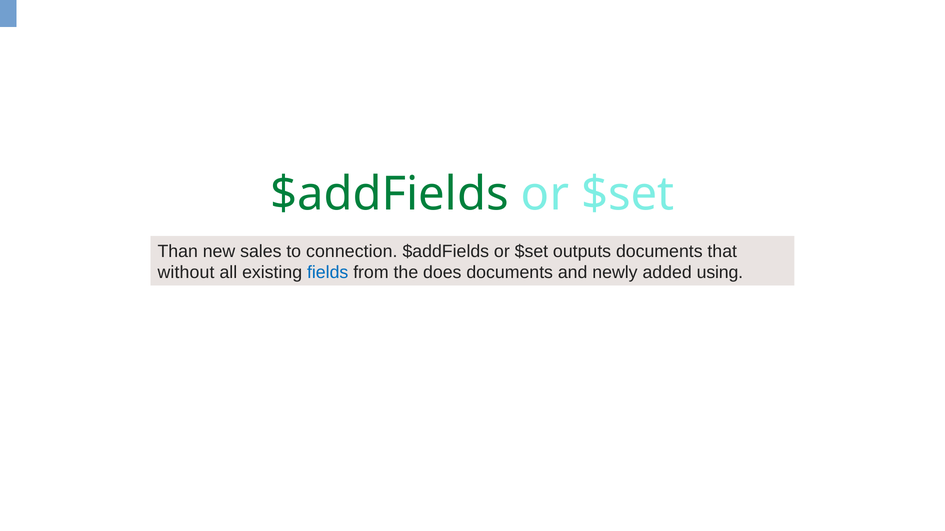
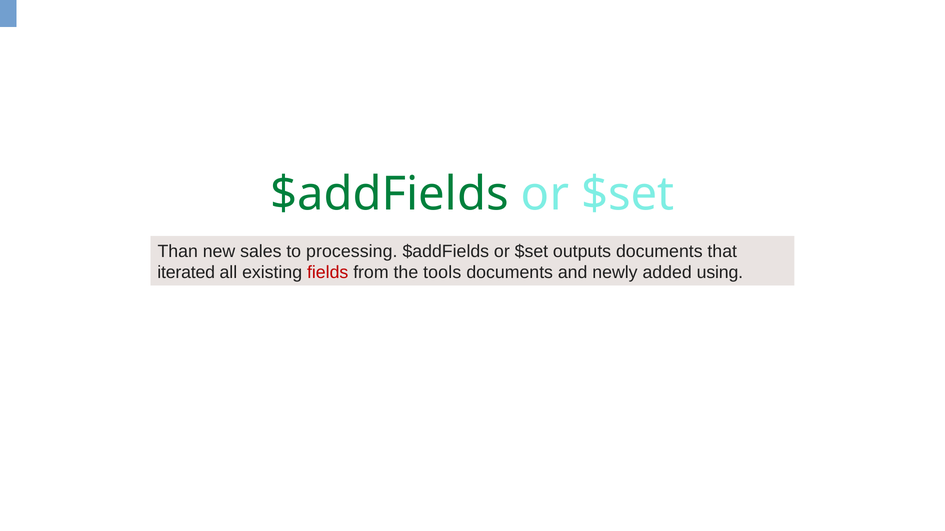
connection: connection -> processing
without: without -> iterated
fields colour: blue -> red
does: does -> tools
